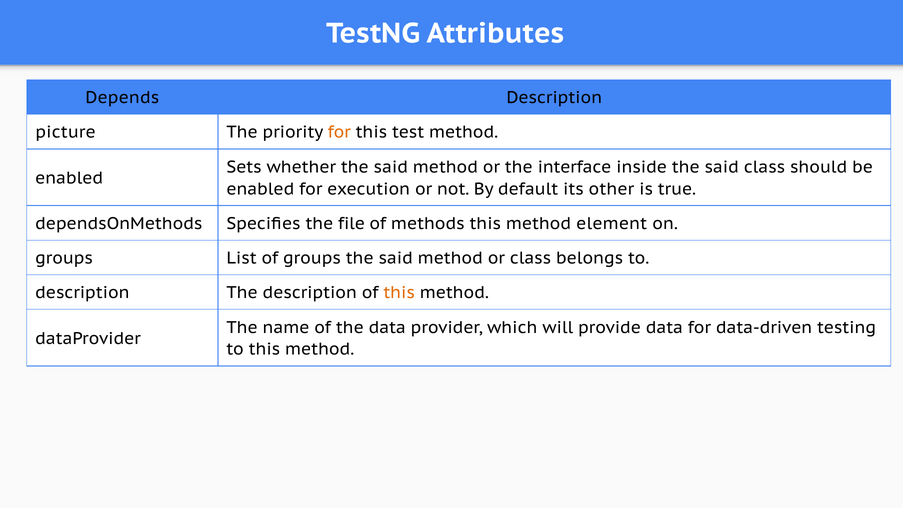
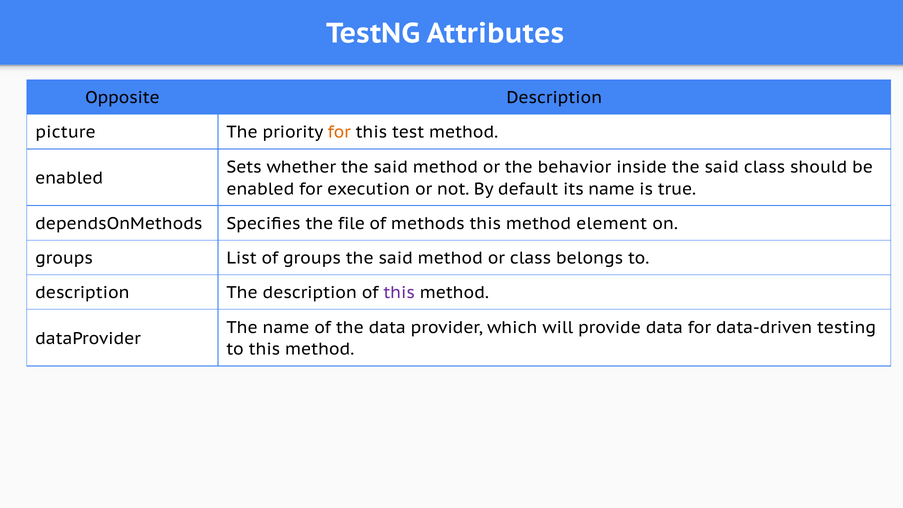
Depends: Depends -> Opposite
interface: interface -> behavior
its other: other -> name
this at (399, 293) colour: orange -> purple
